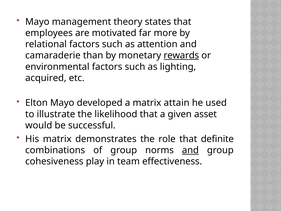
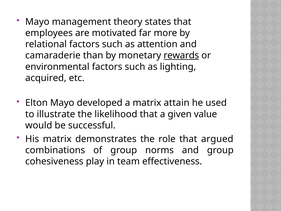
asset: asset -> value
definite: definite -> argued
and at (190, 150) underline: present -> none
